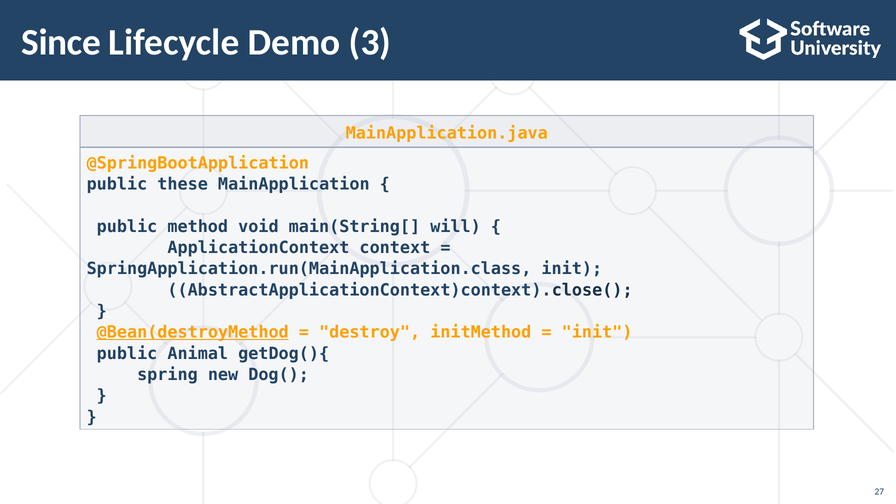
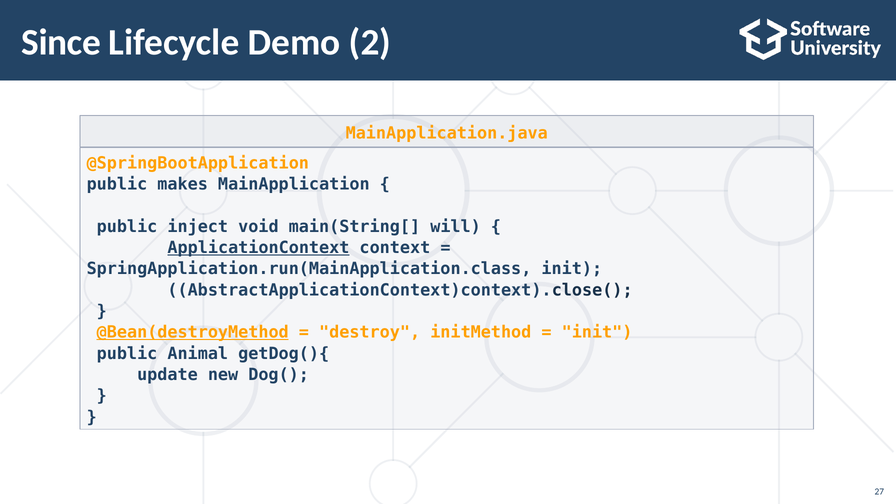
3: 3 -> 2
these: these -> makes
method: method -> inject
ApplicationContext underline: none -> present
spring: spring -> update
